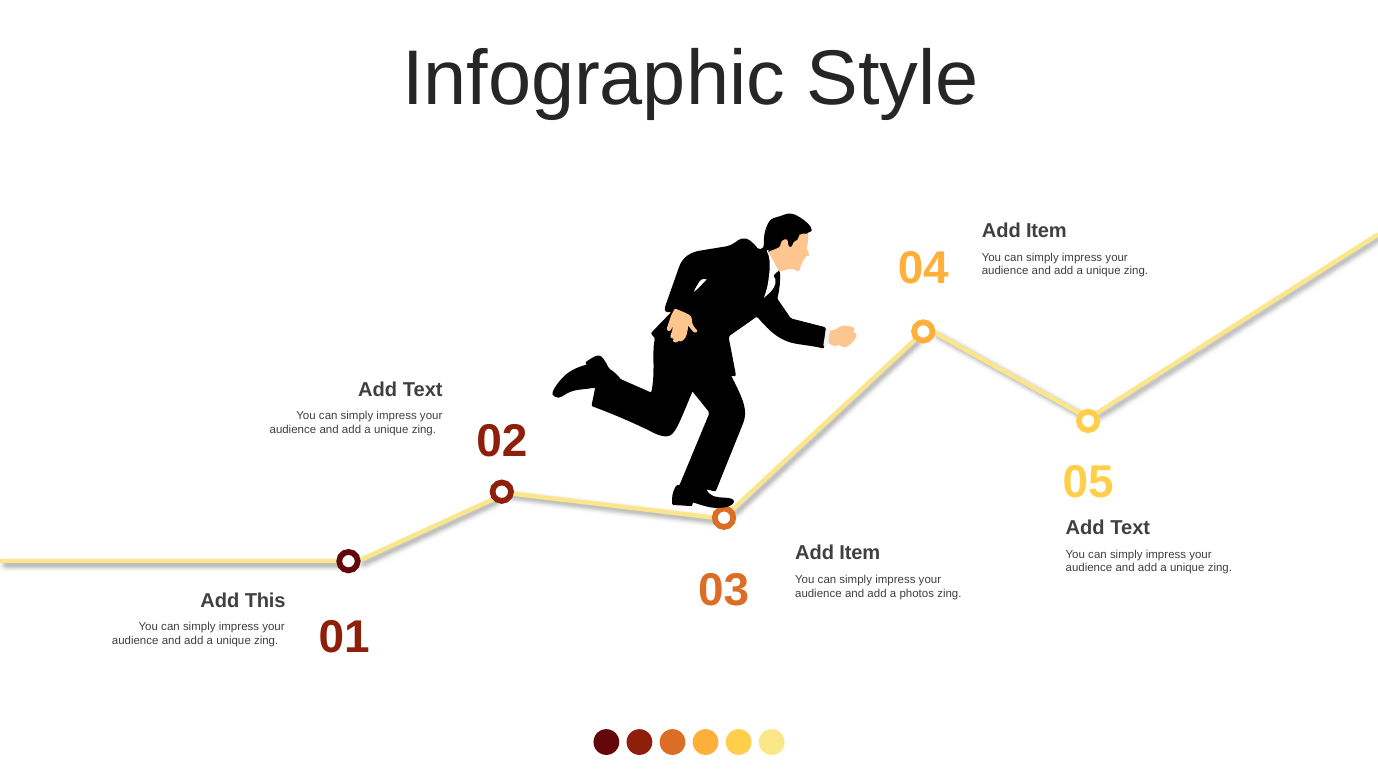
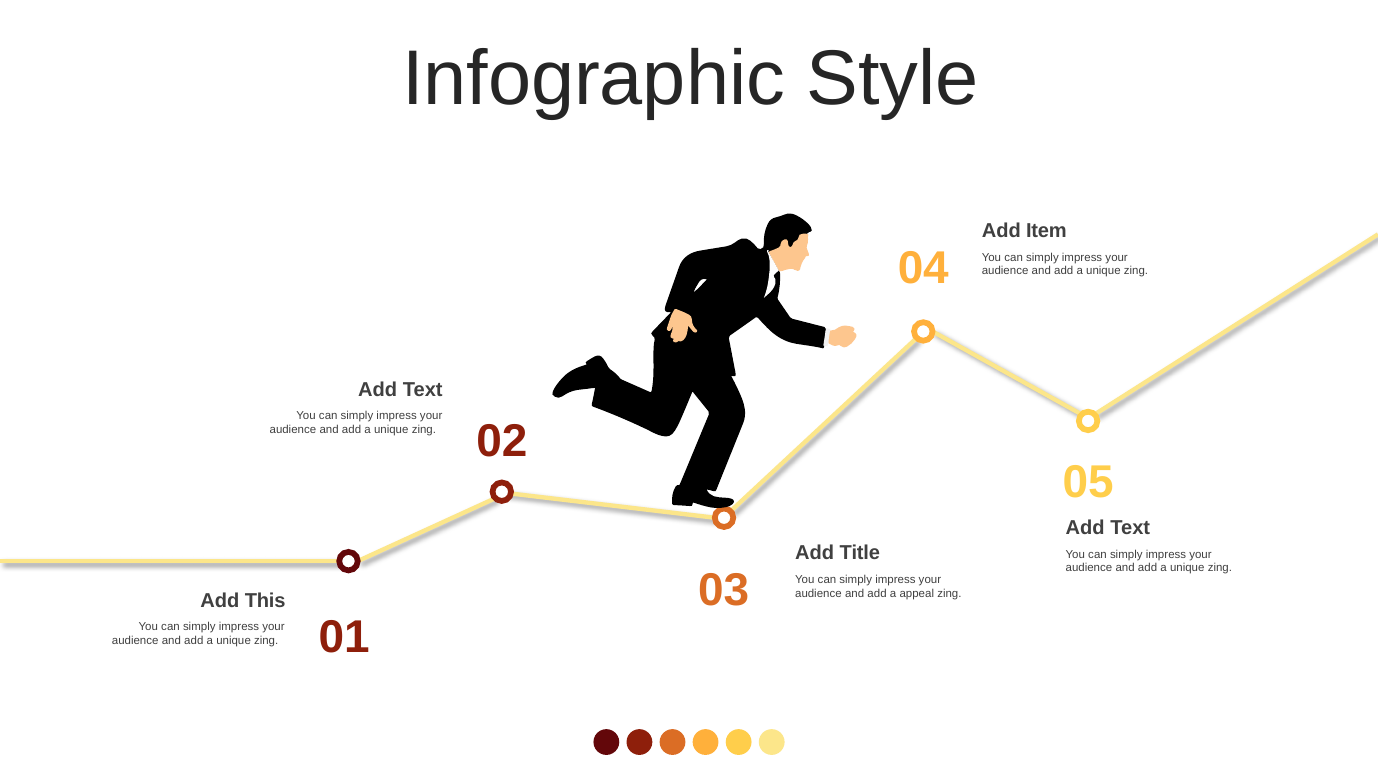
Item at (860, 553): Item -> Title
photos: photos -> appeal
